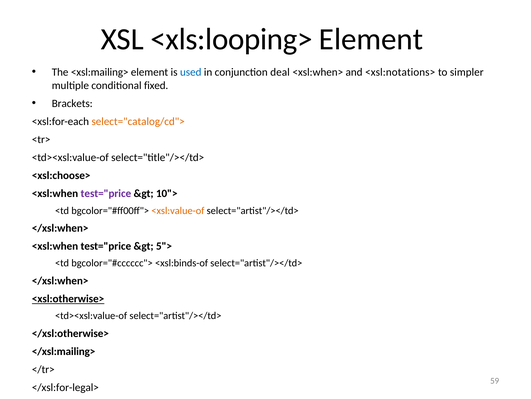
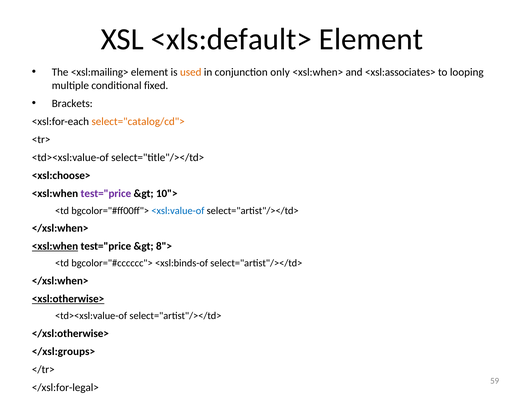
<xls:looping>: <xls:looping> -> <xls:default>
used colour: blue -> orange
deal: deal -> only
<xsl:notations>: <xsl:notations> -> <xsl:associates>
simpler: simpler -> looping
<xsl:value-of colour: orange -> blue
<xsl:when at (55, 246) underline: none -> present
5">: 5"> -> 8">
</xsl:mailing>: </xsl:mailing> -> </xsl:groups>
